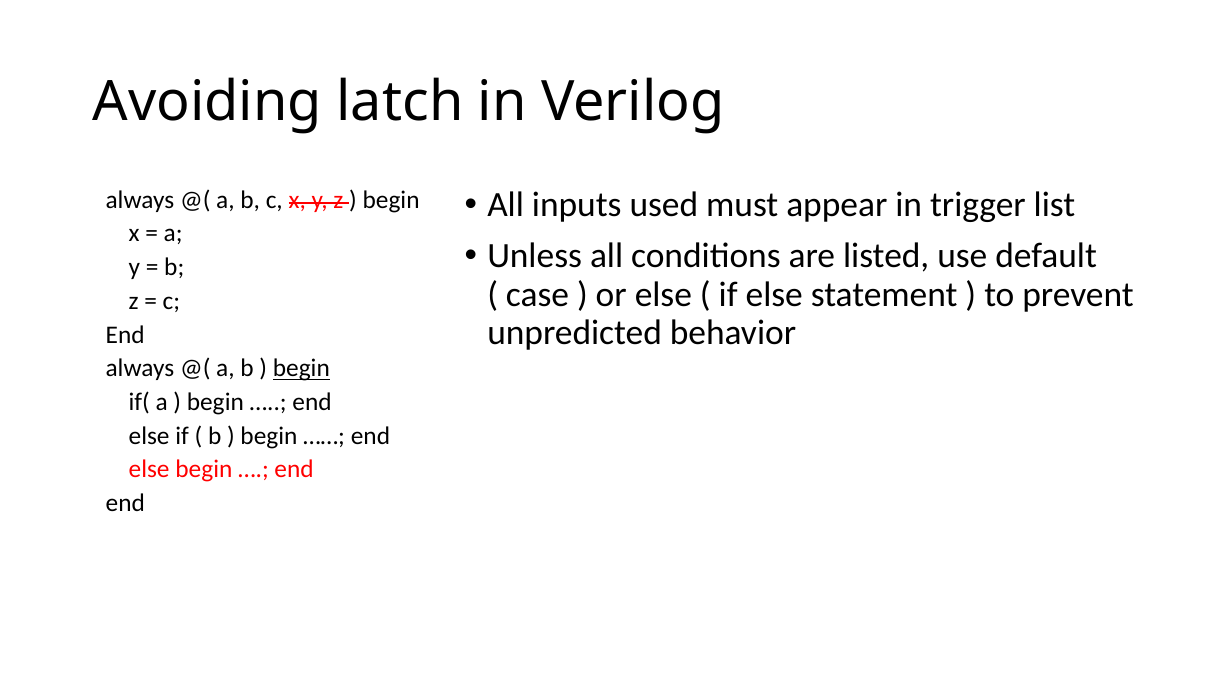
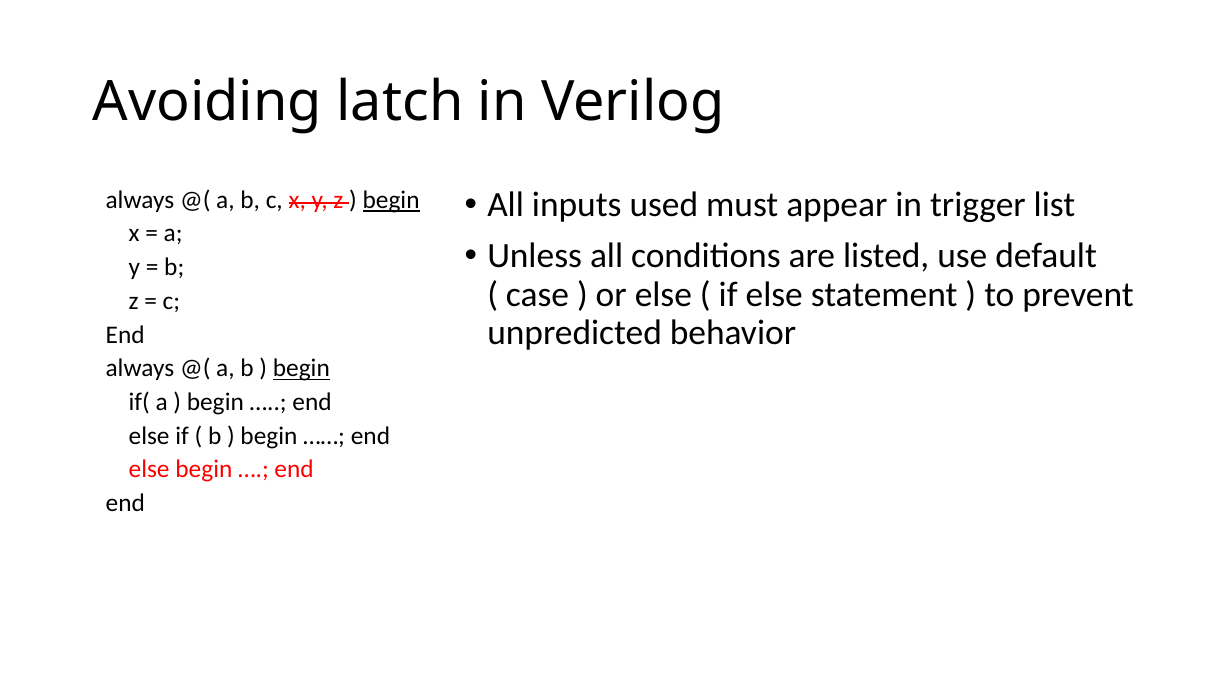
begin at (391, 200) underline: none -> present
